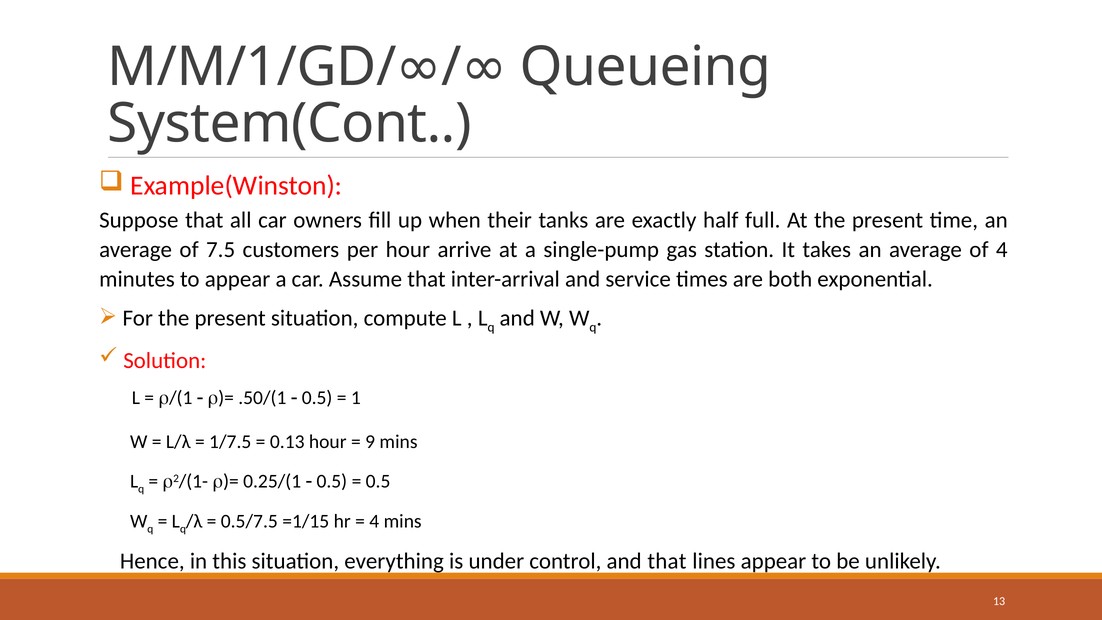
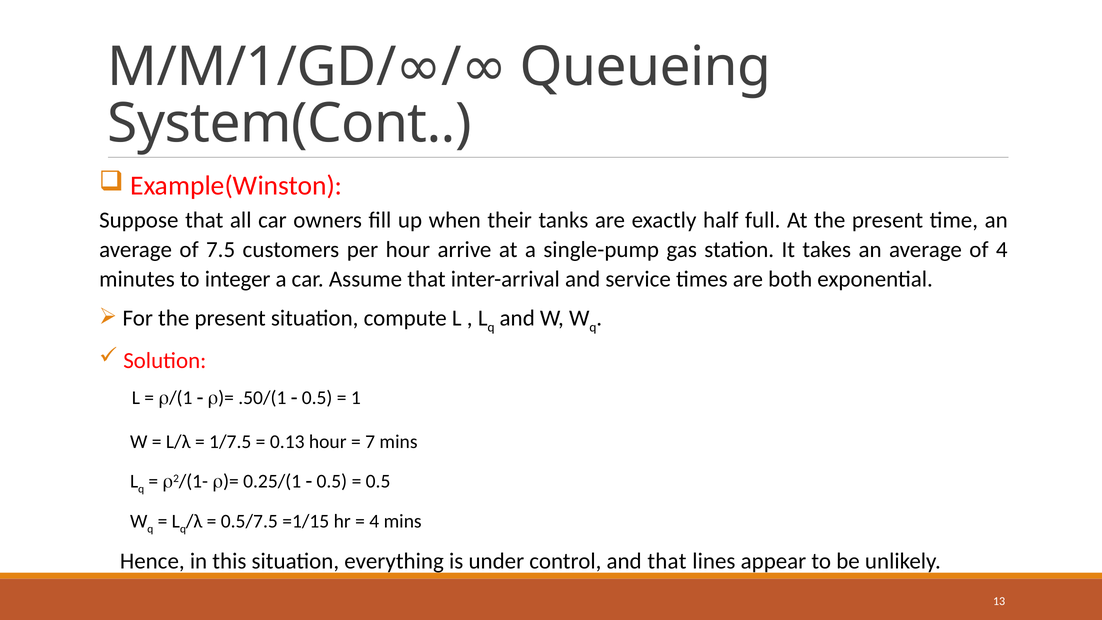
to appear: appear -> integer
9: 9 -> 7
